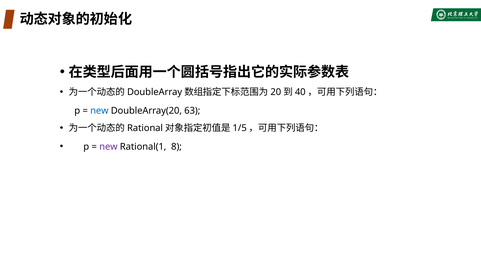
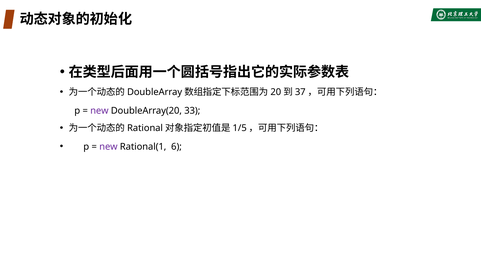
40: 40 -> 37
new at (99, 110) colour: blue -> purple
63: 63 -> 33
8: 8 -> 6
